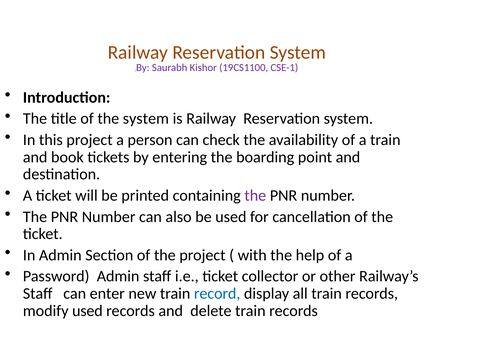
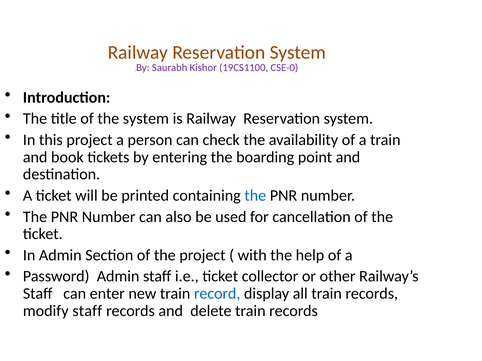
CSE-1: CSE-1 -> CSE-0
the at (255, 196) colour: purple -> blue
modify used: used -> staff
